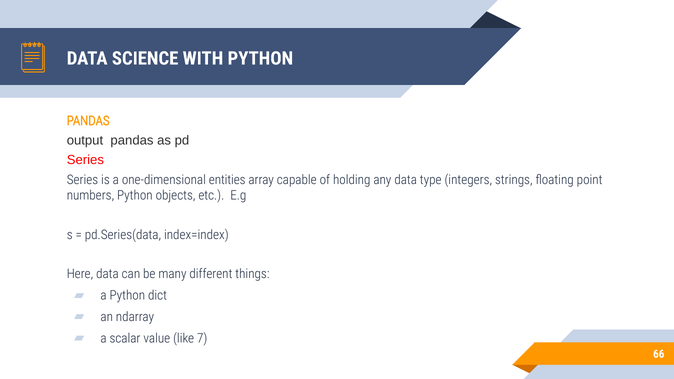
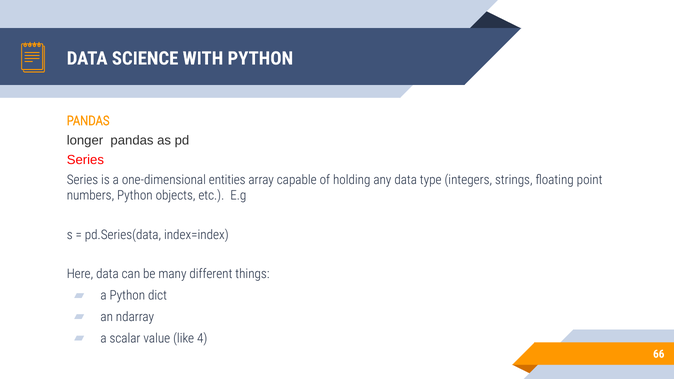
output: output -> longer
7: 7 -> 4
